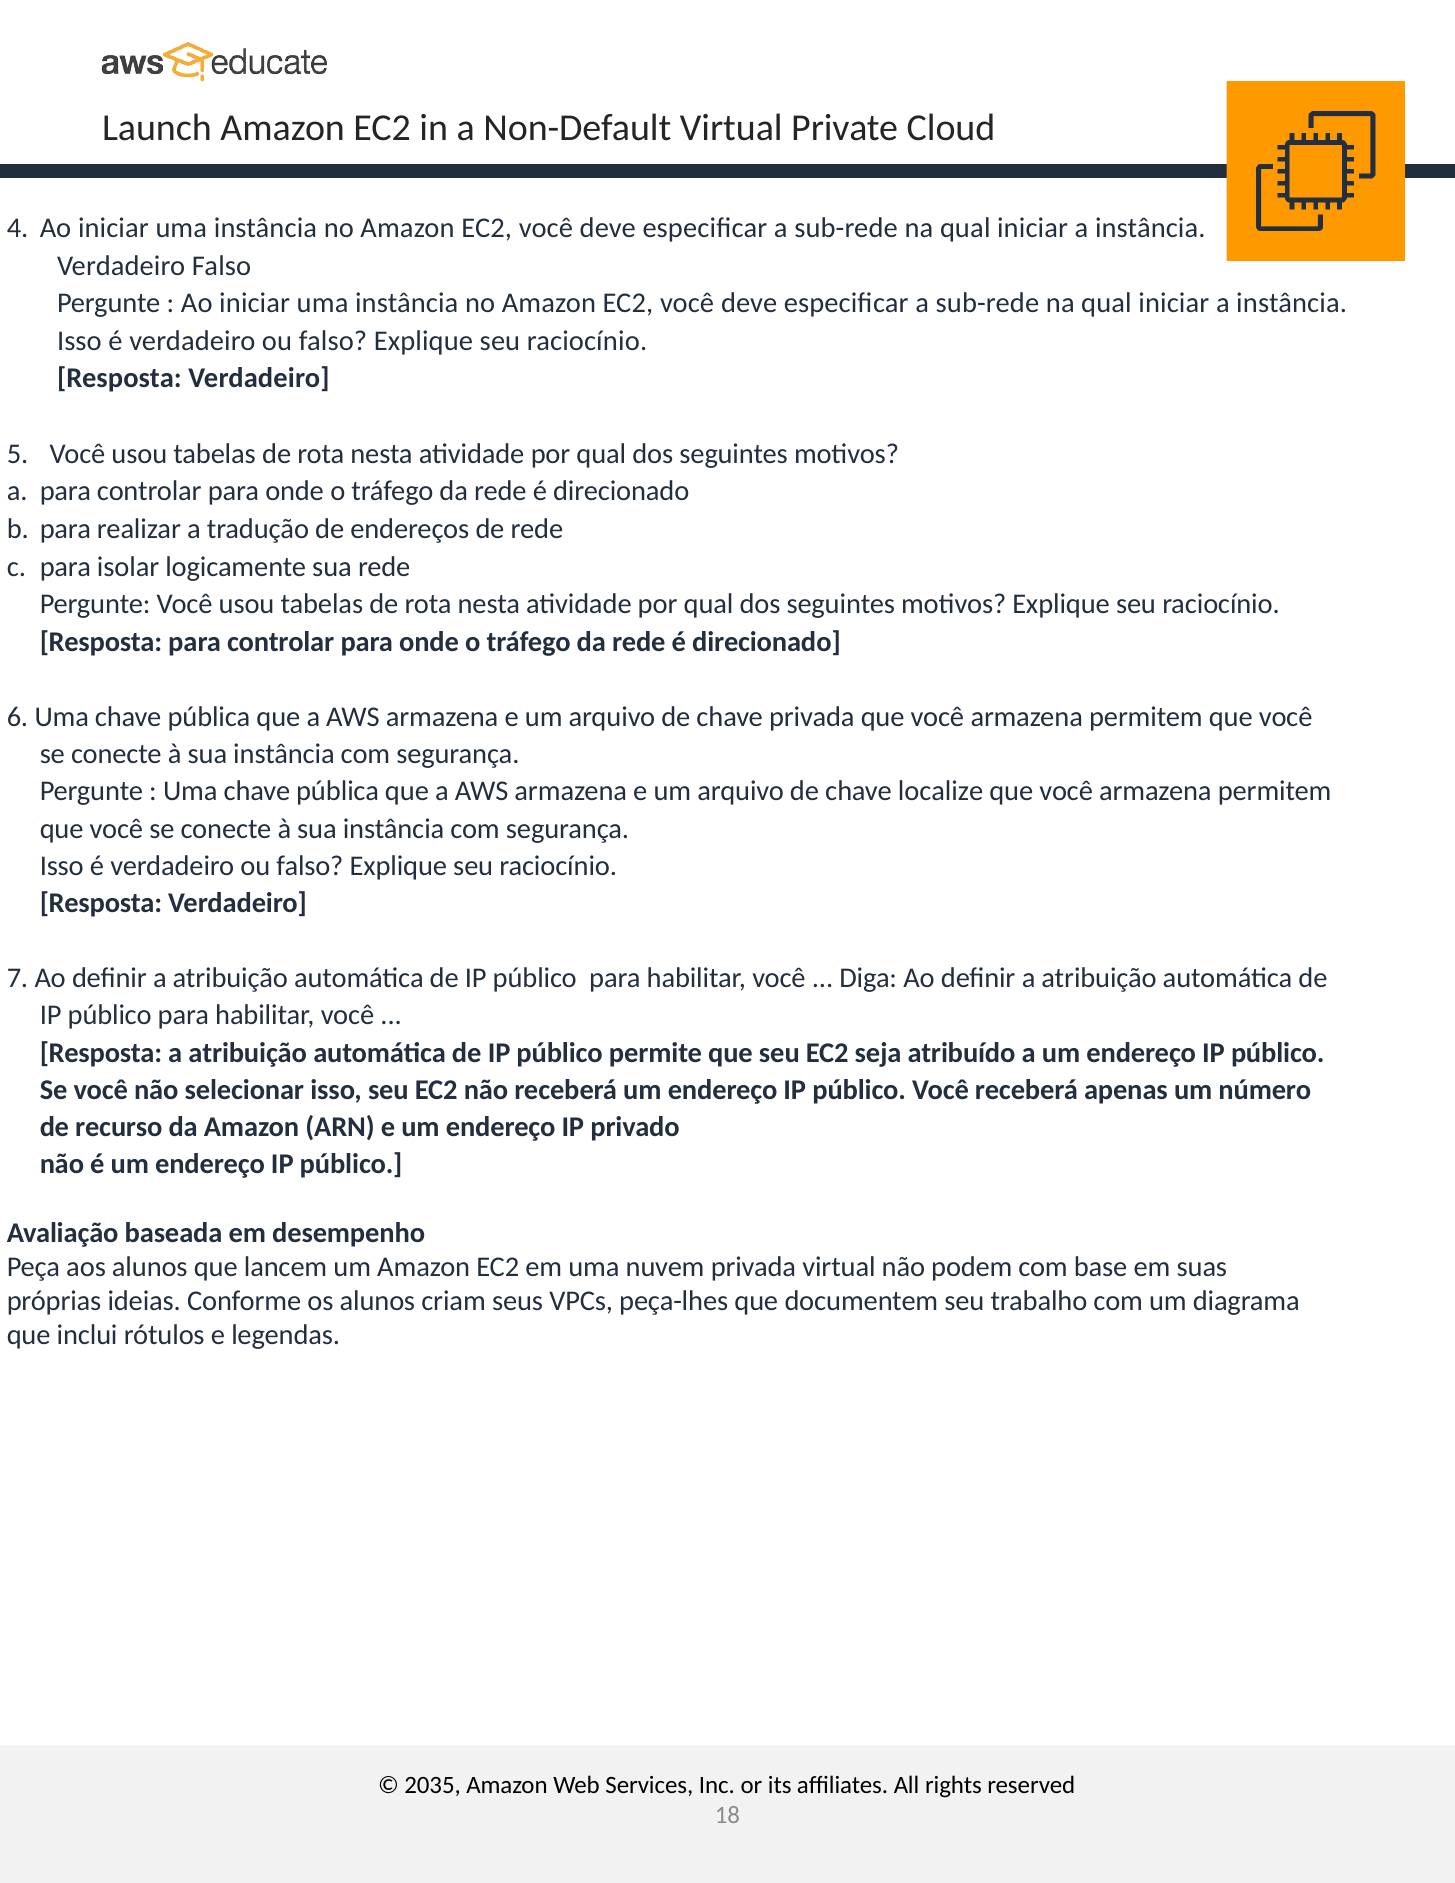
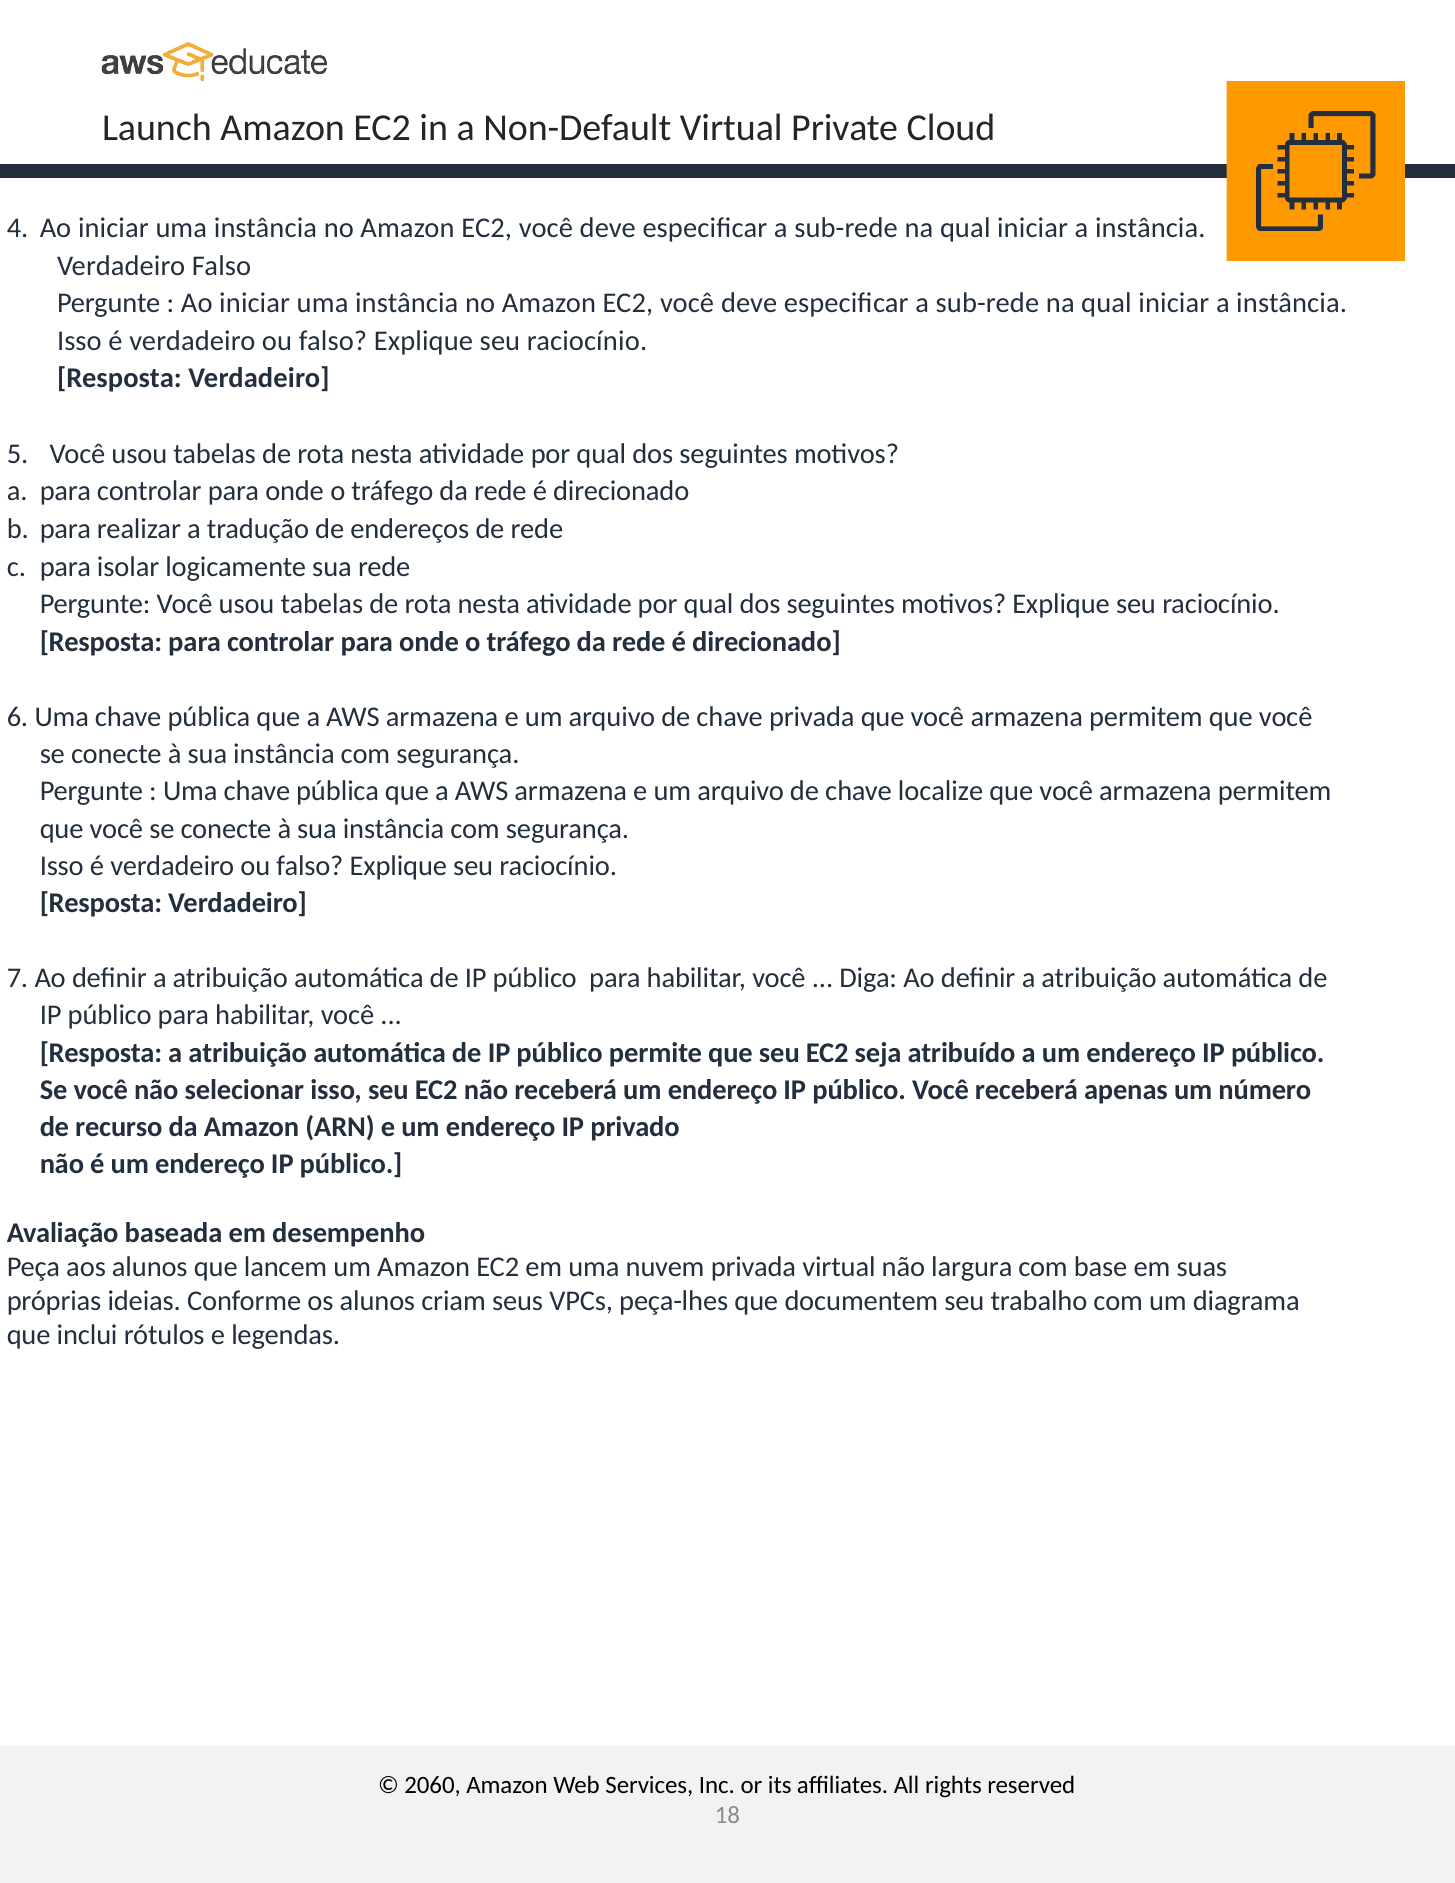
podem: podem -> largura
2035: 2035 -> 2060
